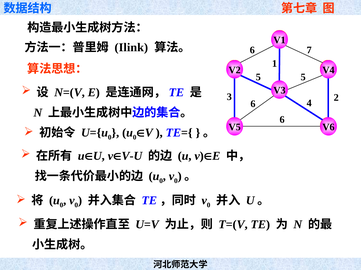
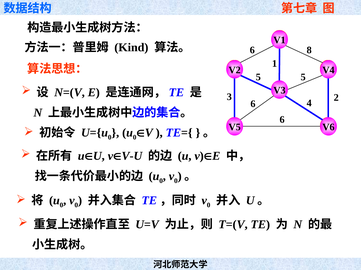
Ilink: Ilink -> Kind
7: 7 -> 8
